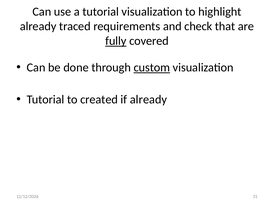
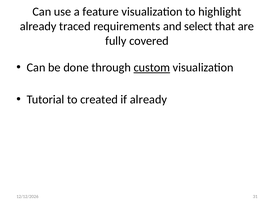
a tutorial: tutorial -> feature
check: check -> select
fully underline: present -> none
